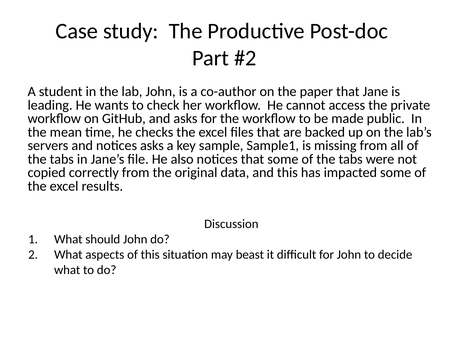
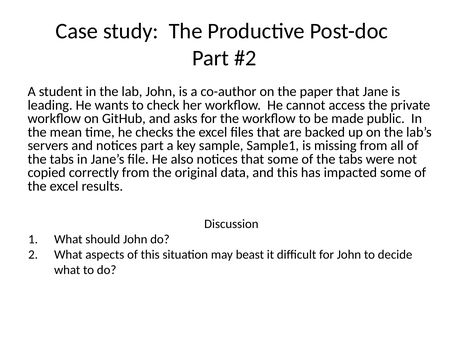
notices asks: asks -> part
